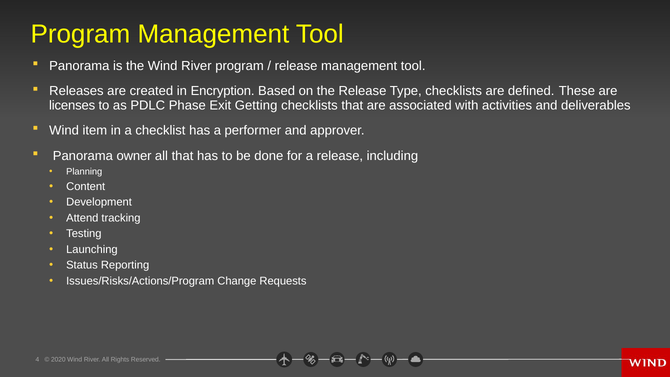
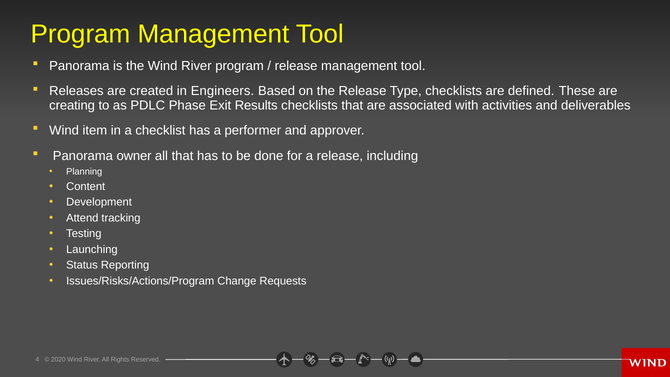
Encryption: Encryption -> Engineers
licenses: licenses -> creating
Getting: Getting -> Results
